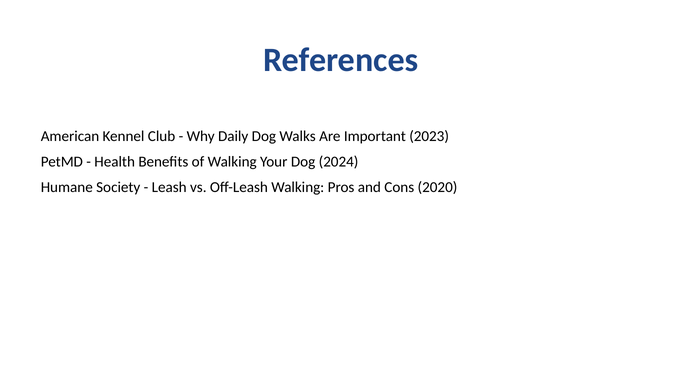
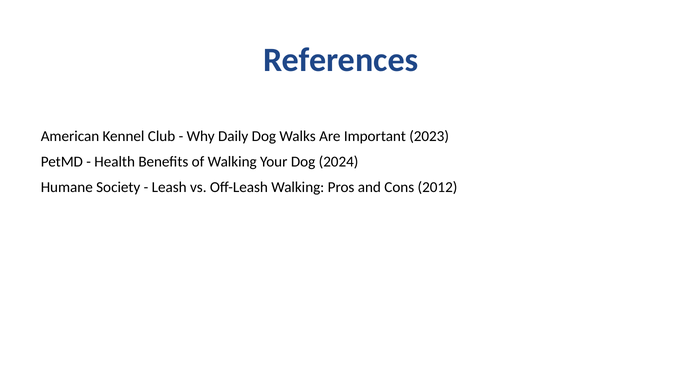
2020: 2020 -> 2012
